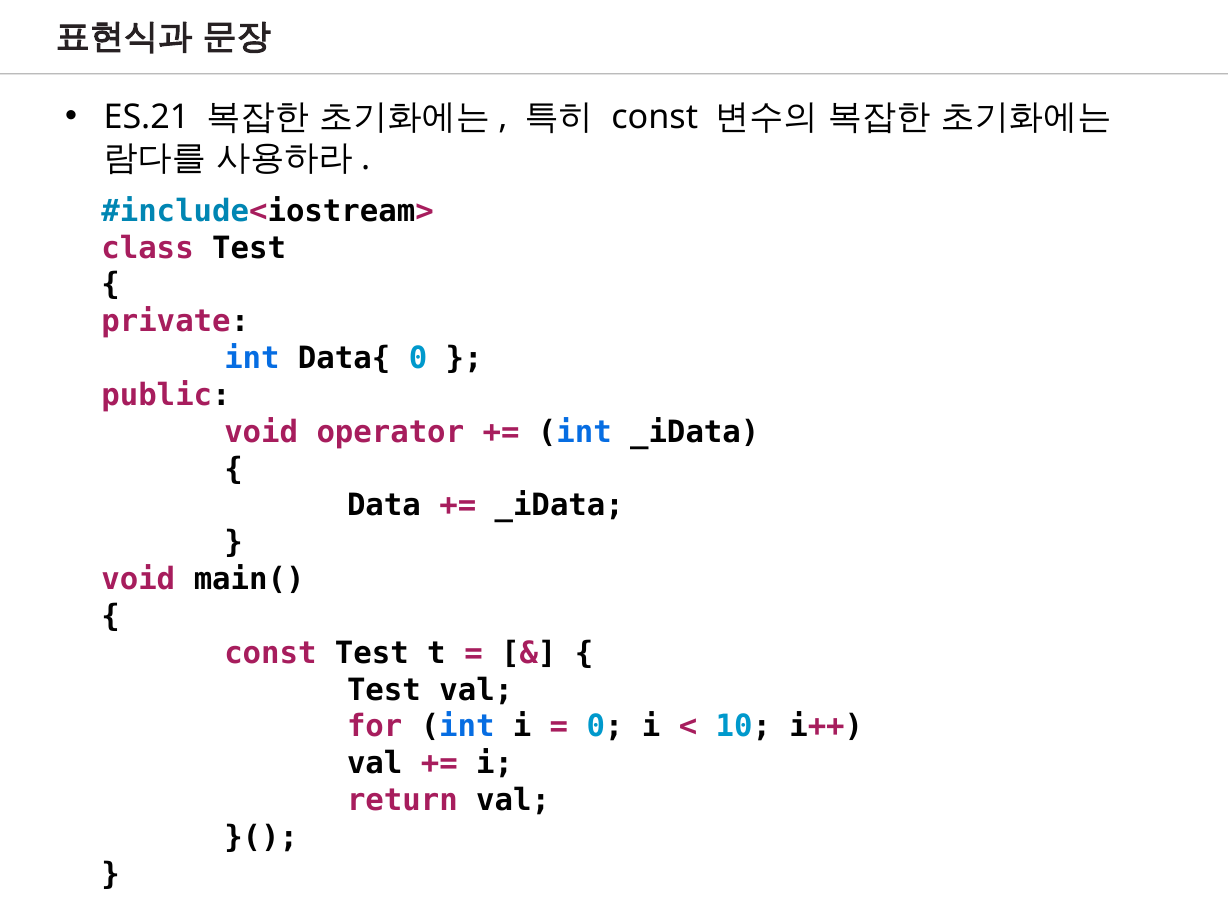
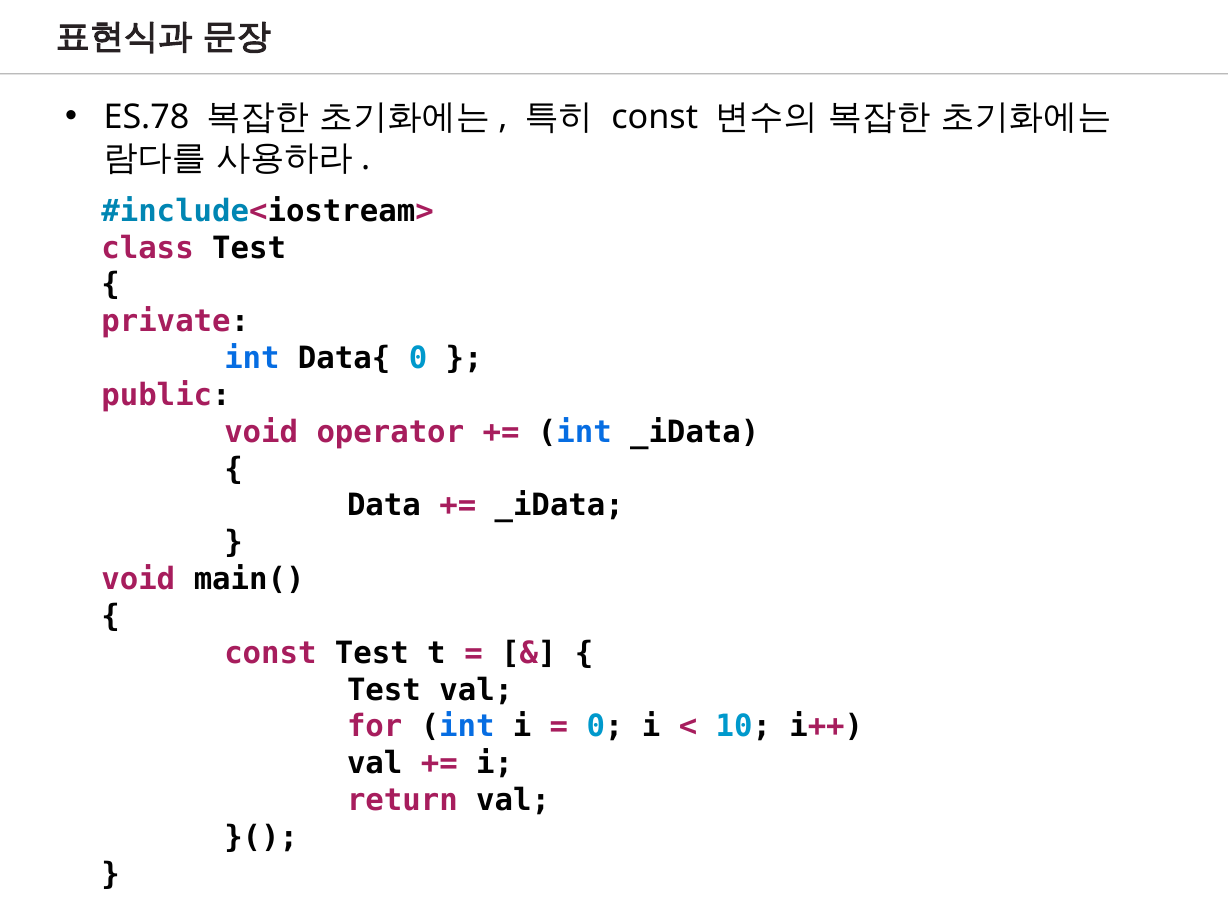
ES.21: ES.21 -> ES.78
